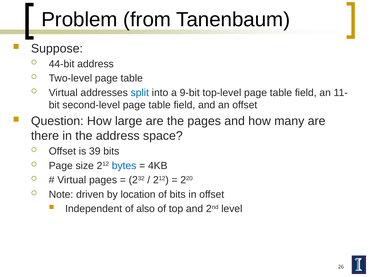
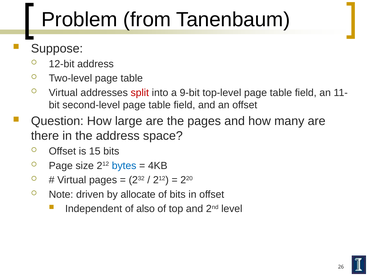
44-bit: 44-bit -> 12-bit
split colour: blue -> red
39: 39 -> 15
location: location -> allocate
